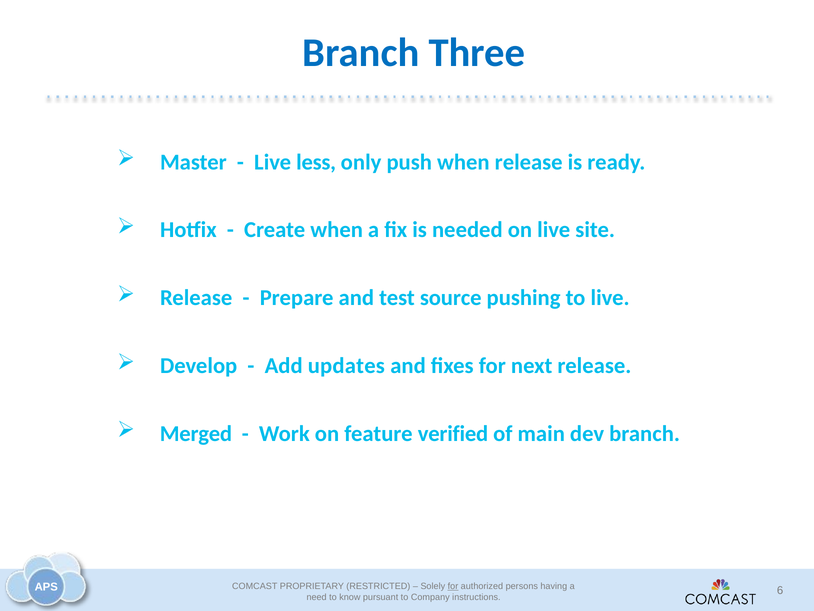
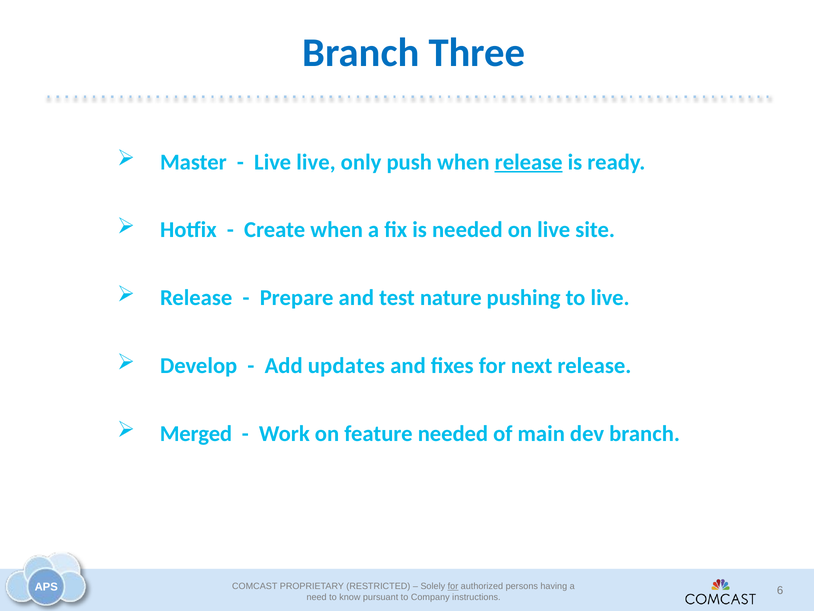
Live less: less -> live
release at (529, 162) underline: none -> present
source: source -> nature
feature verified: verified -> needed
